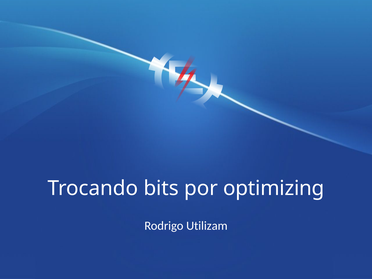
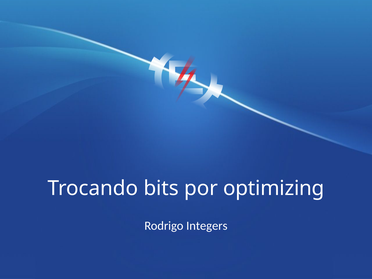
Utilizam: Utilizam -> Integers
